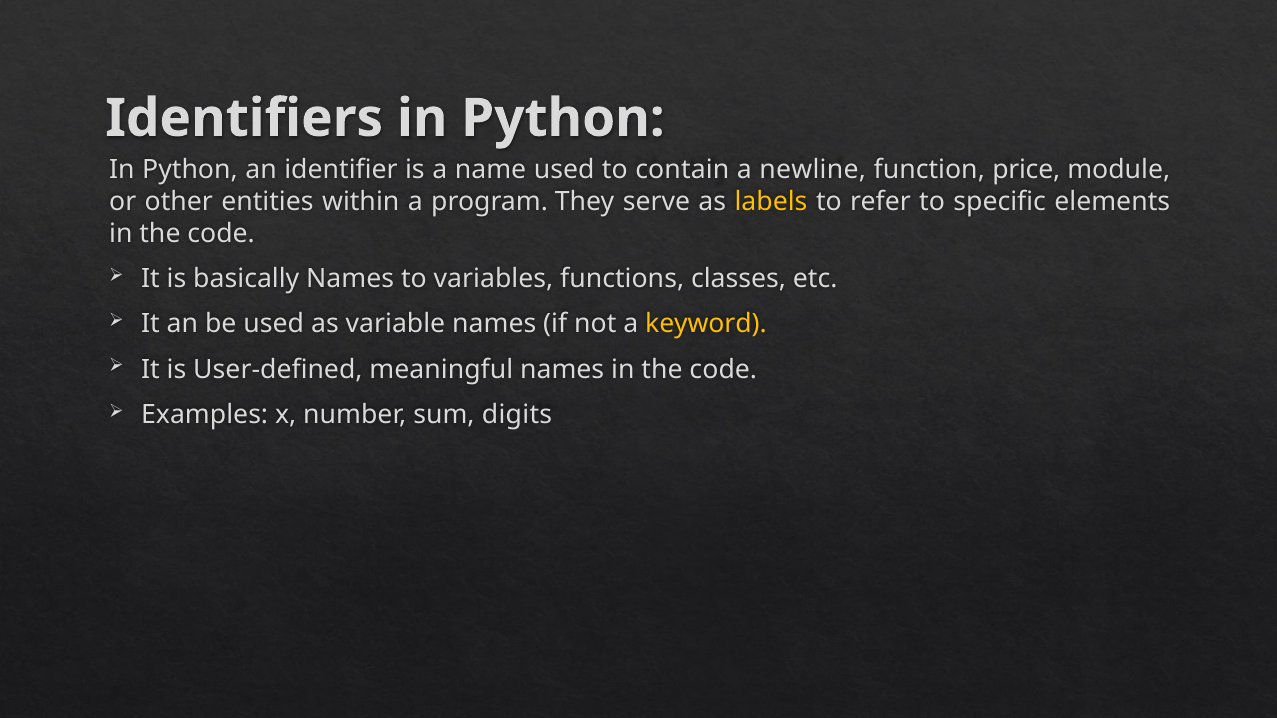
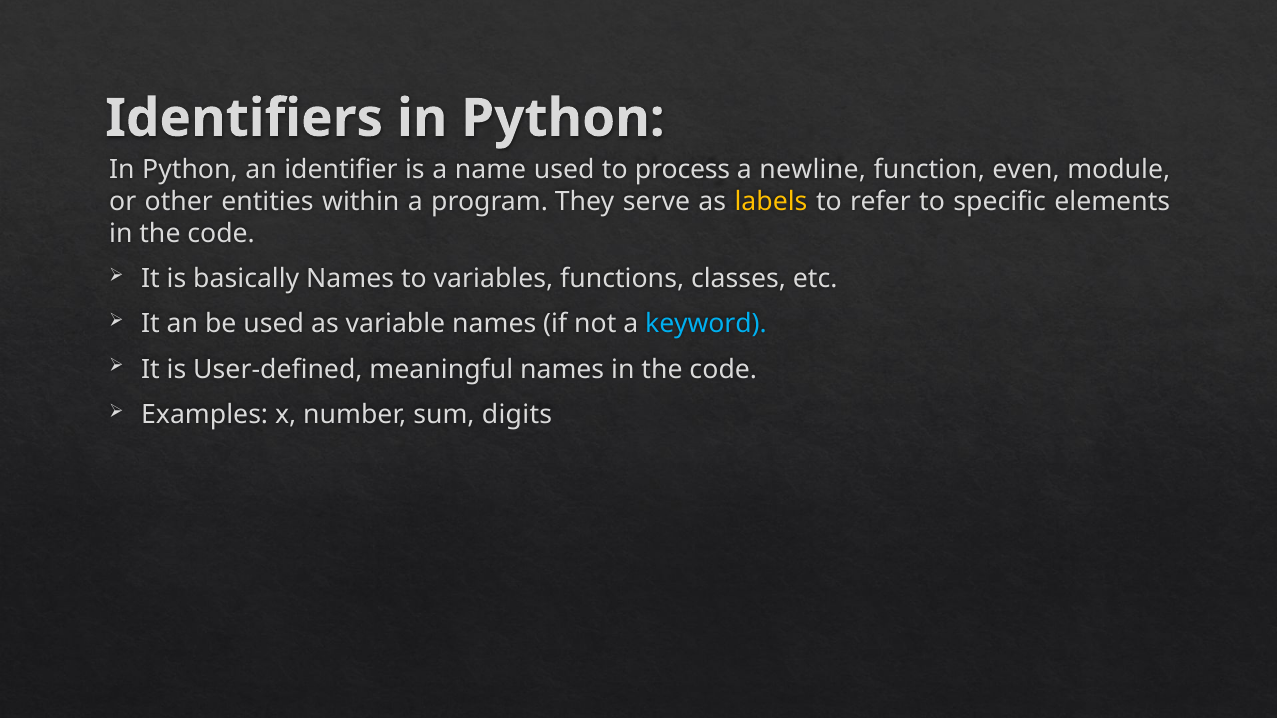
contain: contain -> process
price: price -> even
keyword colour: yellow -> light blue
